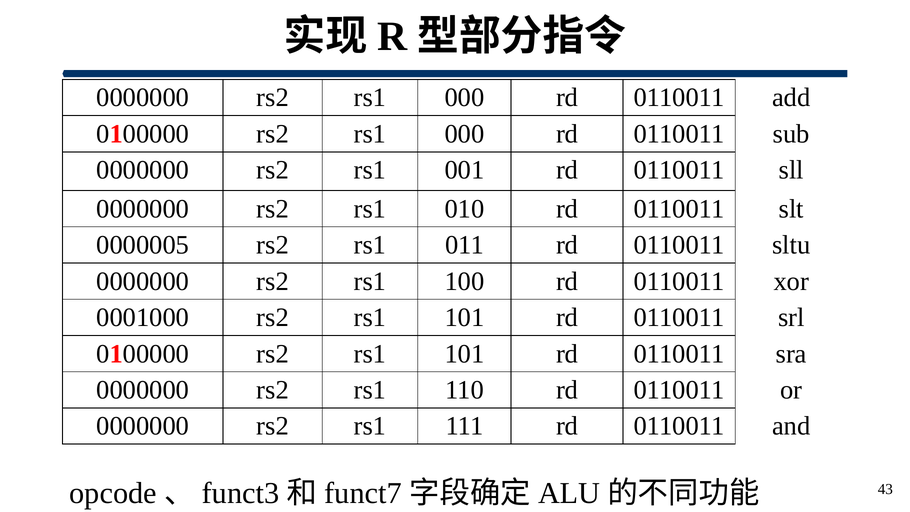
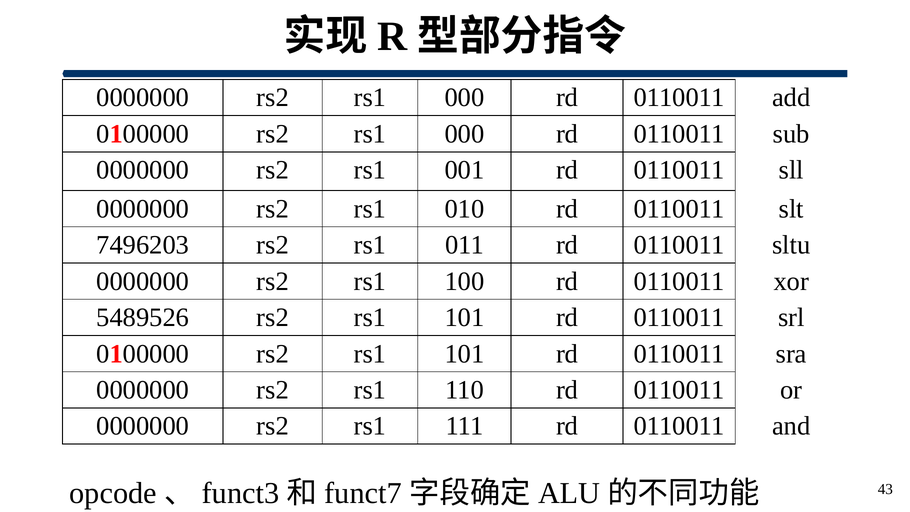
0000005: 0000005 -> 7496203
0001000: 0001000 -> 5489526
